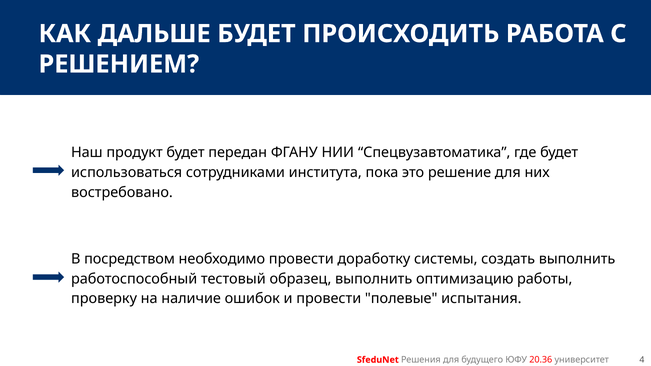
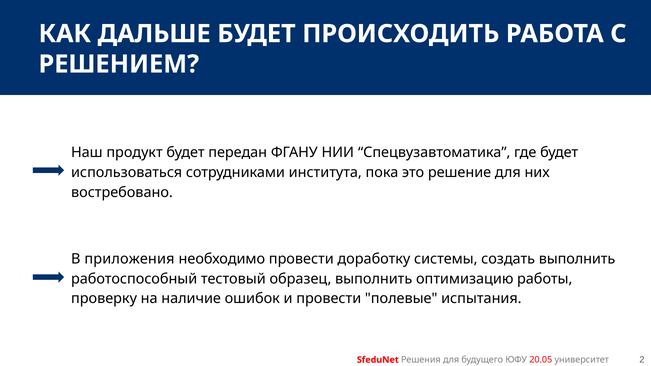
посредством: посредством -> приложения
20.36: 20.36 -> 20.05
4: 4 -> 2
